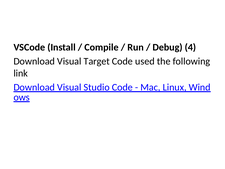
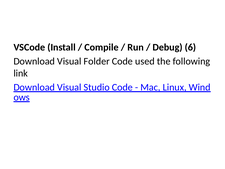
4: 4 -> 6
Target: Target -> Folder
